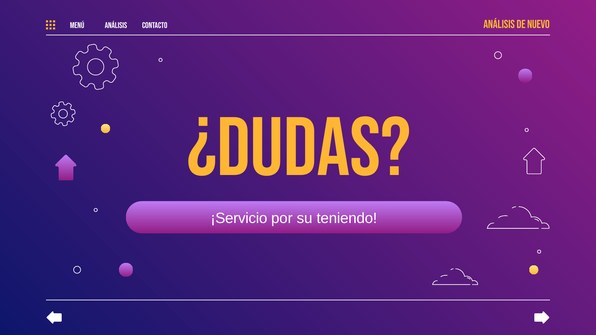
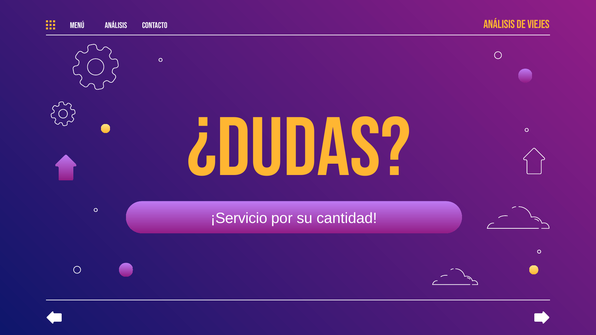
nuevo: nuevo -> viejes
teniendo: teniendo -> cantidad
